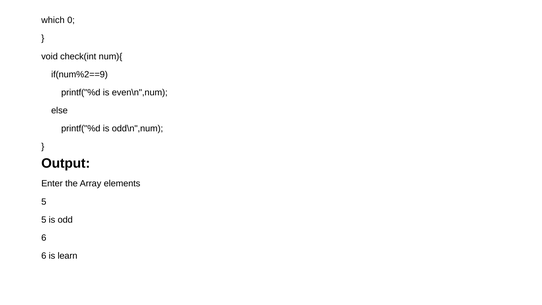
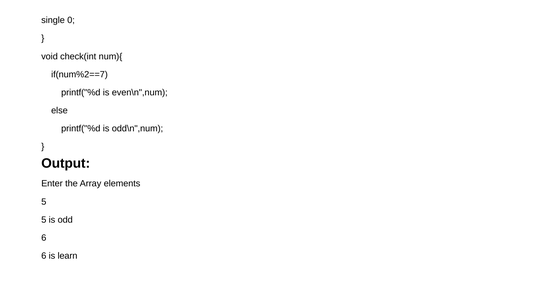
which: which -> single
if(num%2==9: if(num%2==9 -> if(num%2==7
